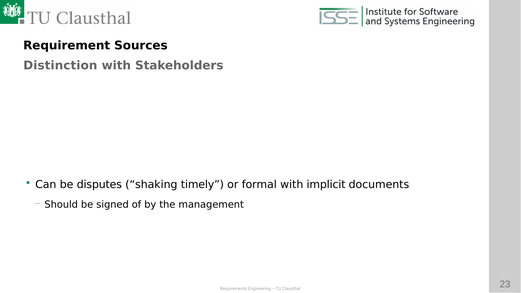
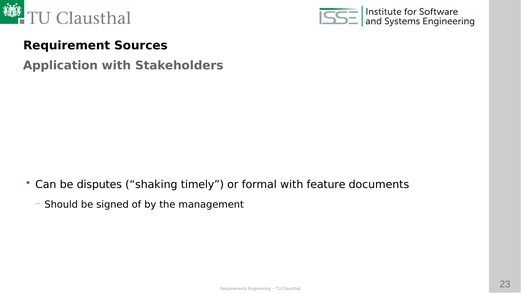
Distinction: Distinction -> Application
implicit: implicit -> feature
